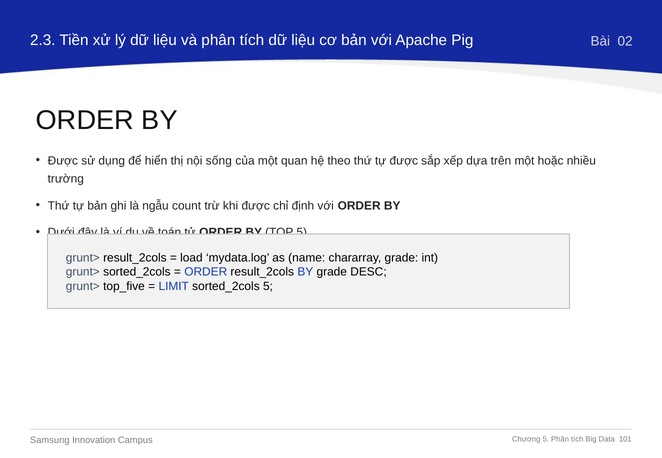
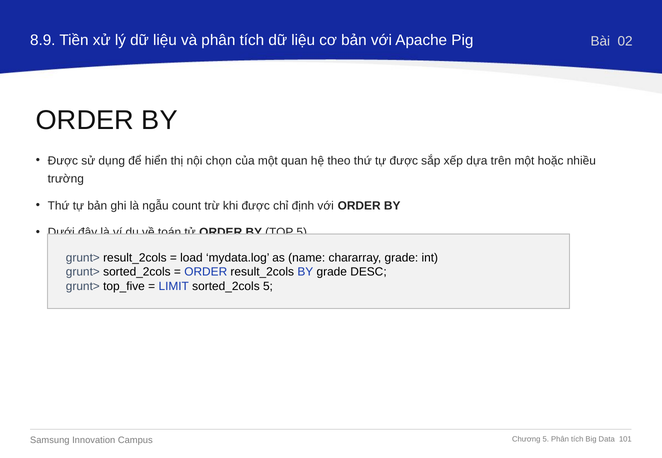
2.3: 2.3 -> 8.9
sống: sống -> chọn
